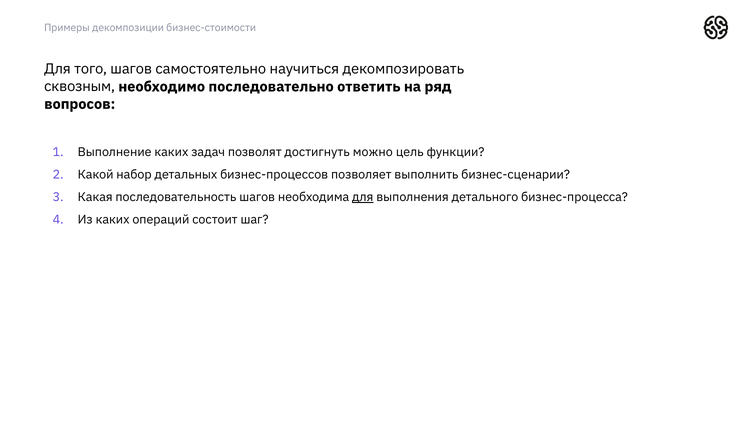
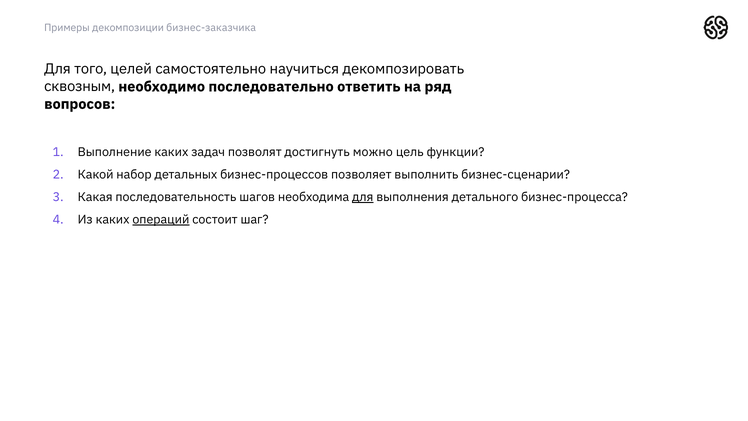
бизнес-стоимости: бизнес-стоимости -> бизнес-заказчика
того шагов: шагов -> целей
операций underline: none -> present
